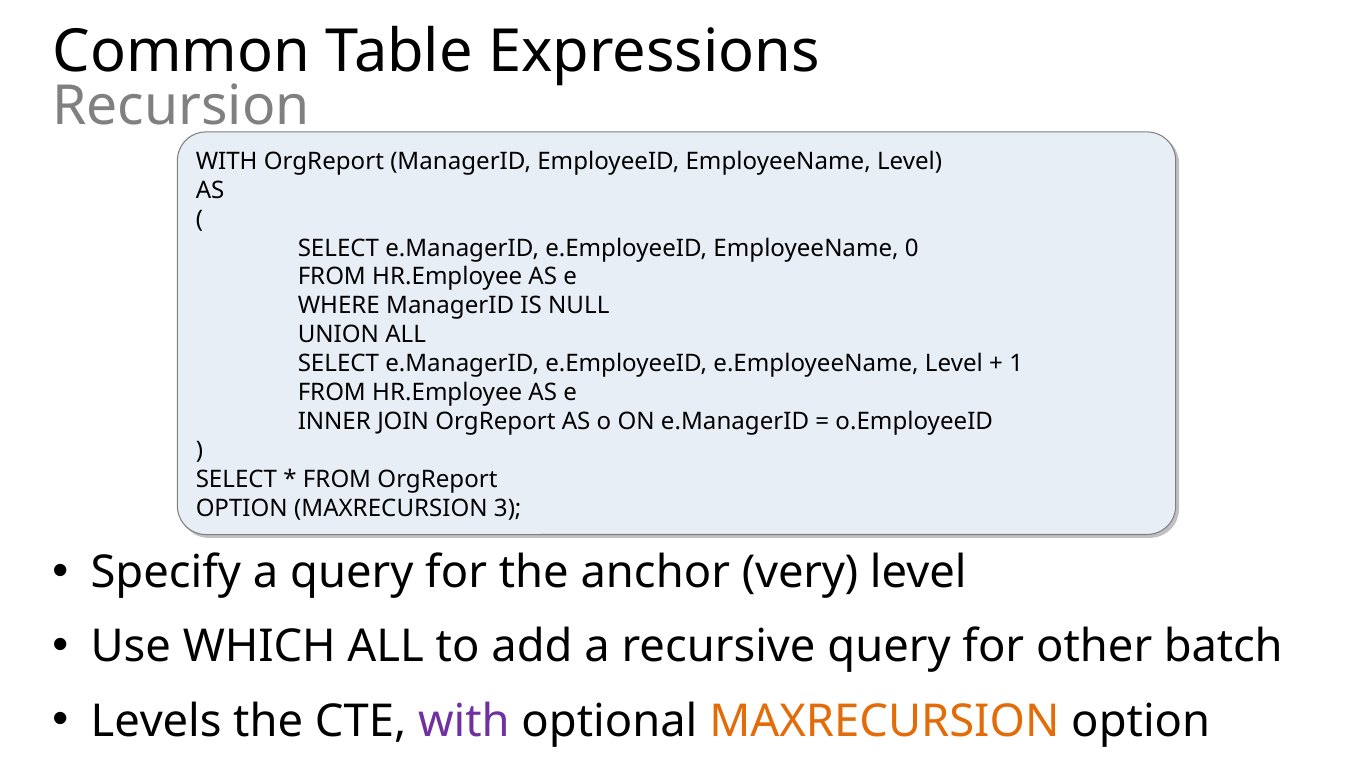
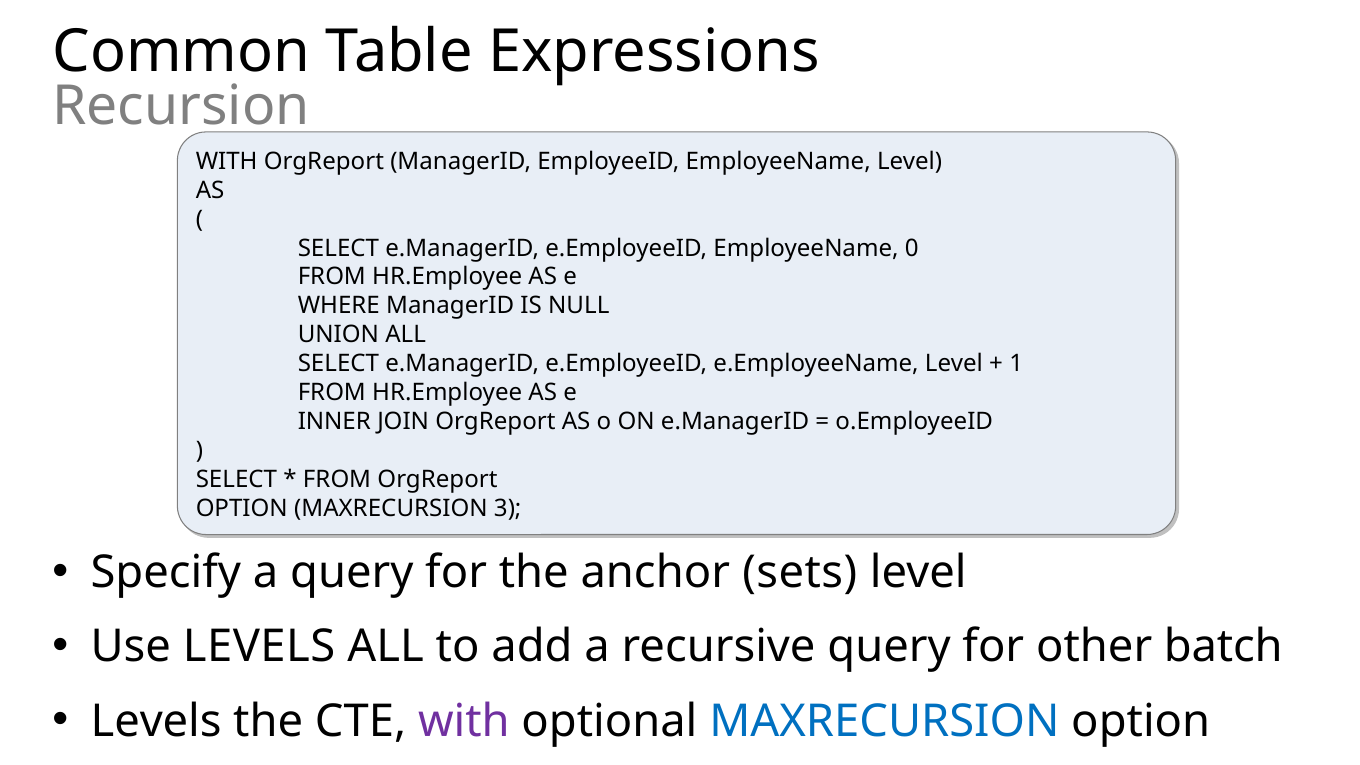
very: very -> sets
Use WHICH: WHICH -> LEVELS
MAXRECURSION at (884, 721) colour: orange -> blue
